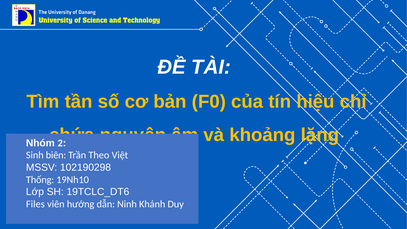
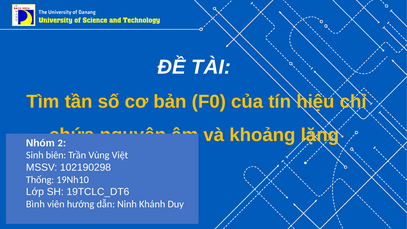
Theo: Theo -> Vùng
Files: Files -> Bình
